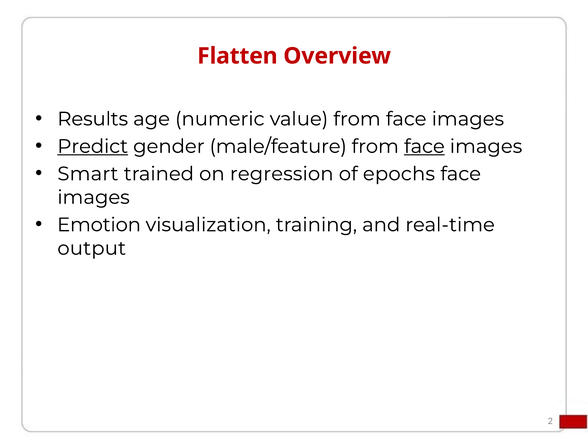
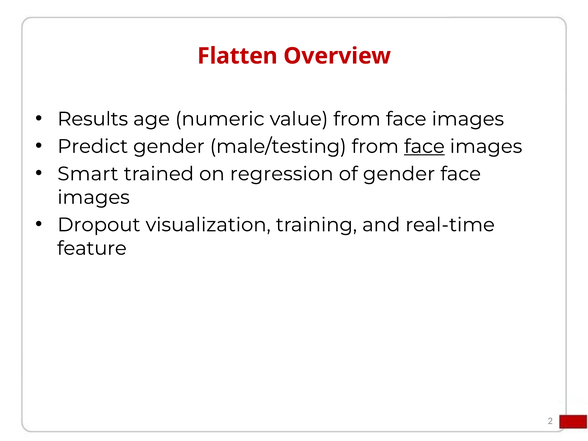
Predict underline: present -> none
male/feature: male/feature -> male/testing
of epochs: epochs -> gender
Emotion: Emotion -> Dropout
output: output -> feature
